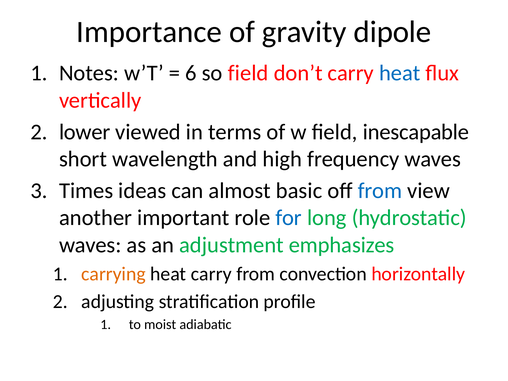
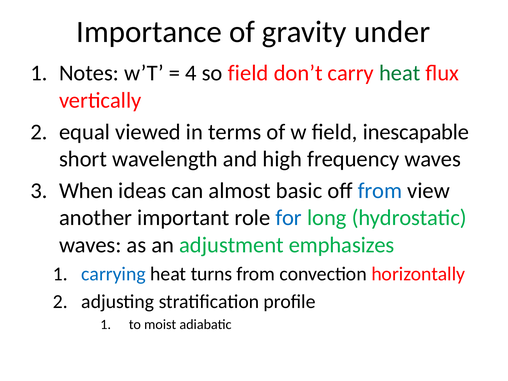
dipole: dipole -> under
6: 6 -> 4
heat at (400, 73) colour: blue -> green
lower: lower -> equal
Times: Times -> When
carrying colour: orange -> blue
heat carry: carry -> turns
